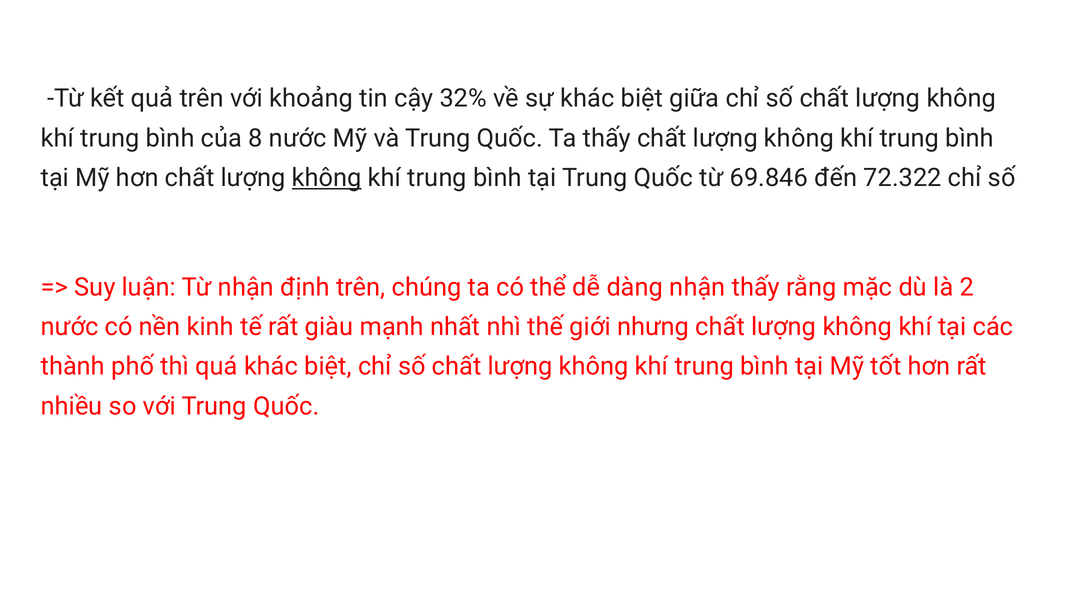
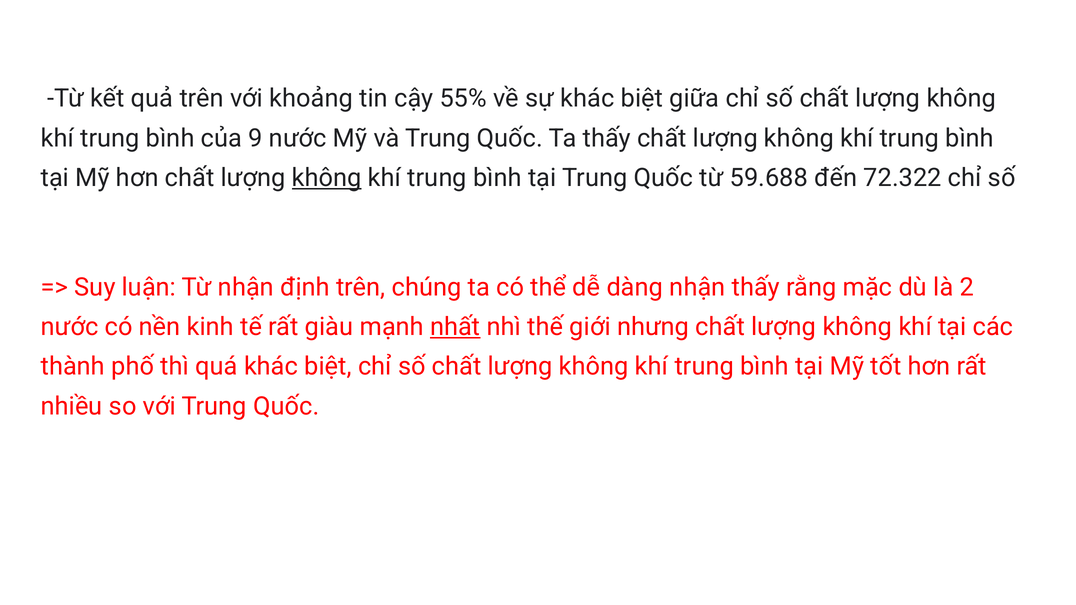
32%: 32% -> 55%
8: 8 -> 9
69.846: 69.846 -> 59.688
nhất underline: none -> present
